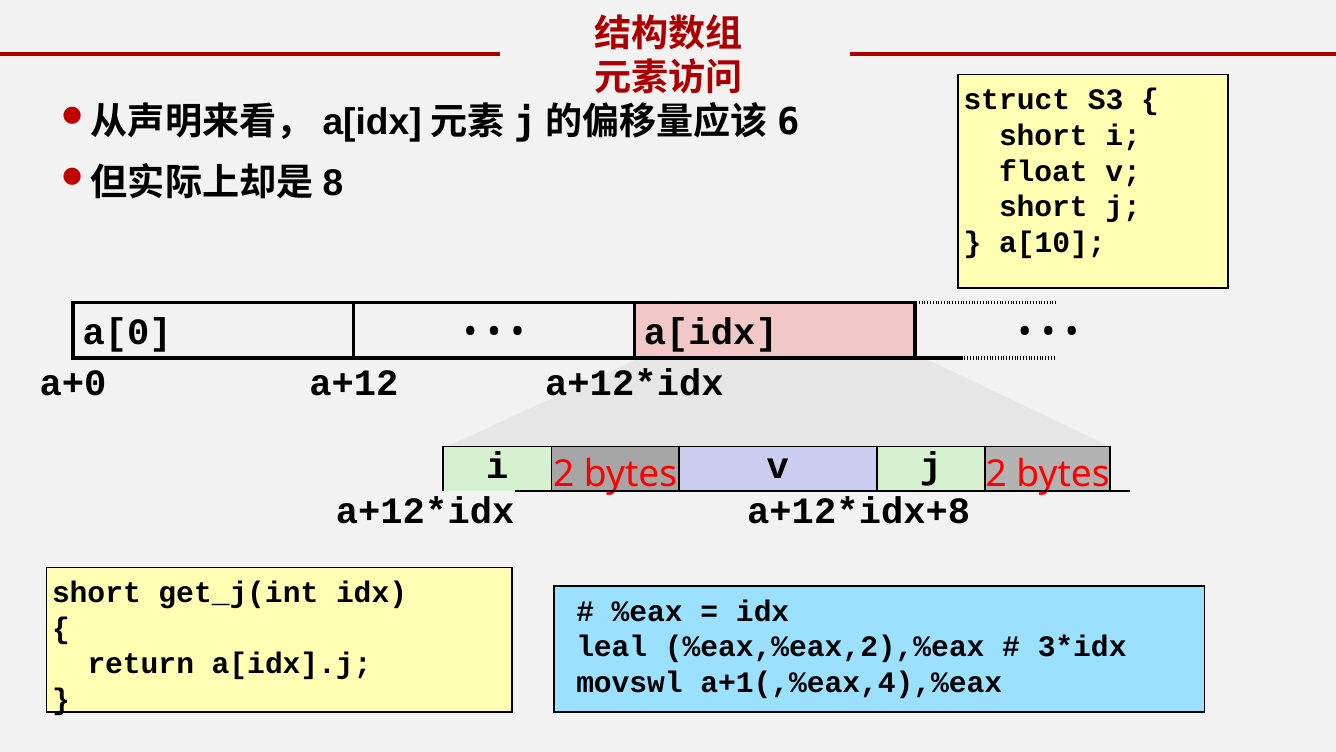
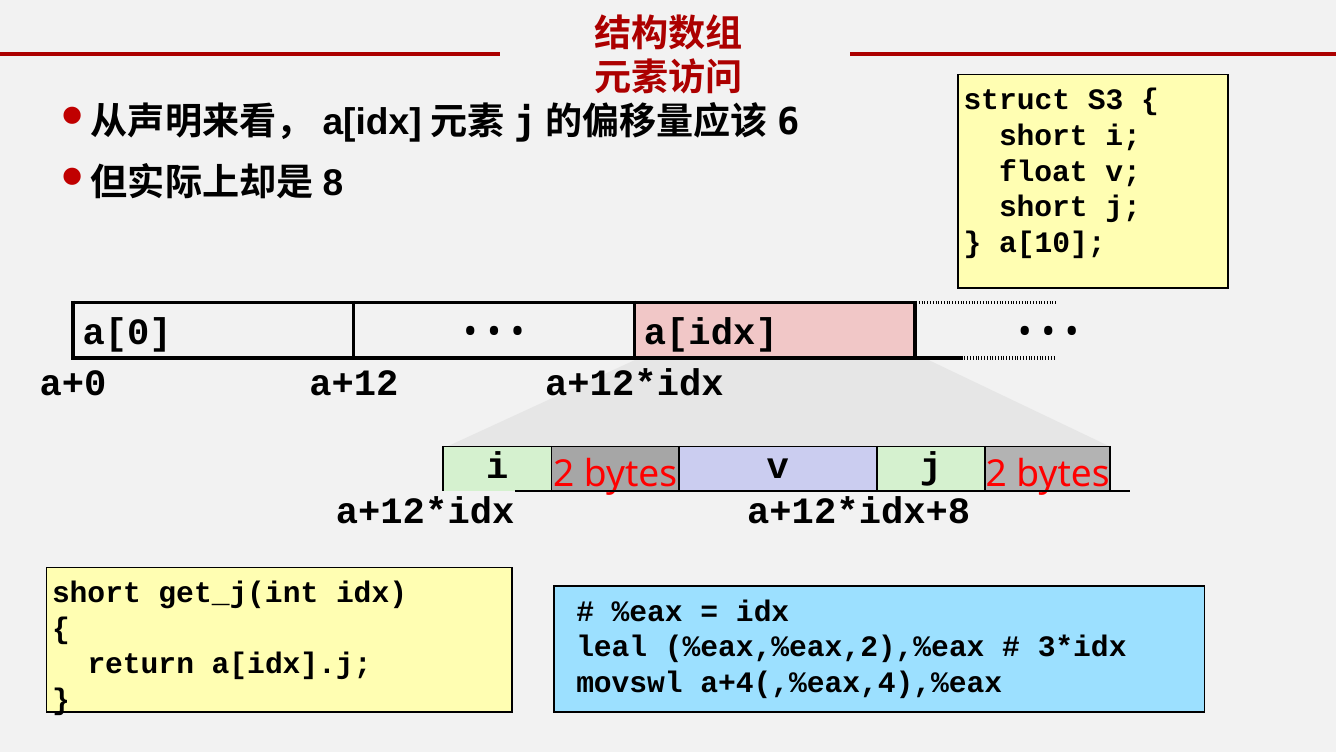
a+1(,%eax,4),%eax: a+1(,%eax,4),%eax -> a+4(,%eax,4),%eax
